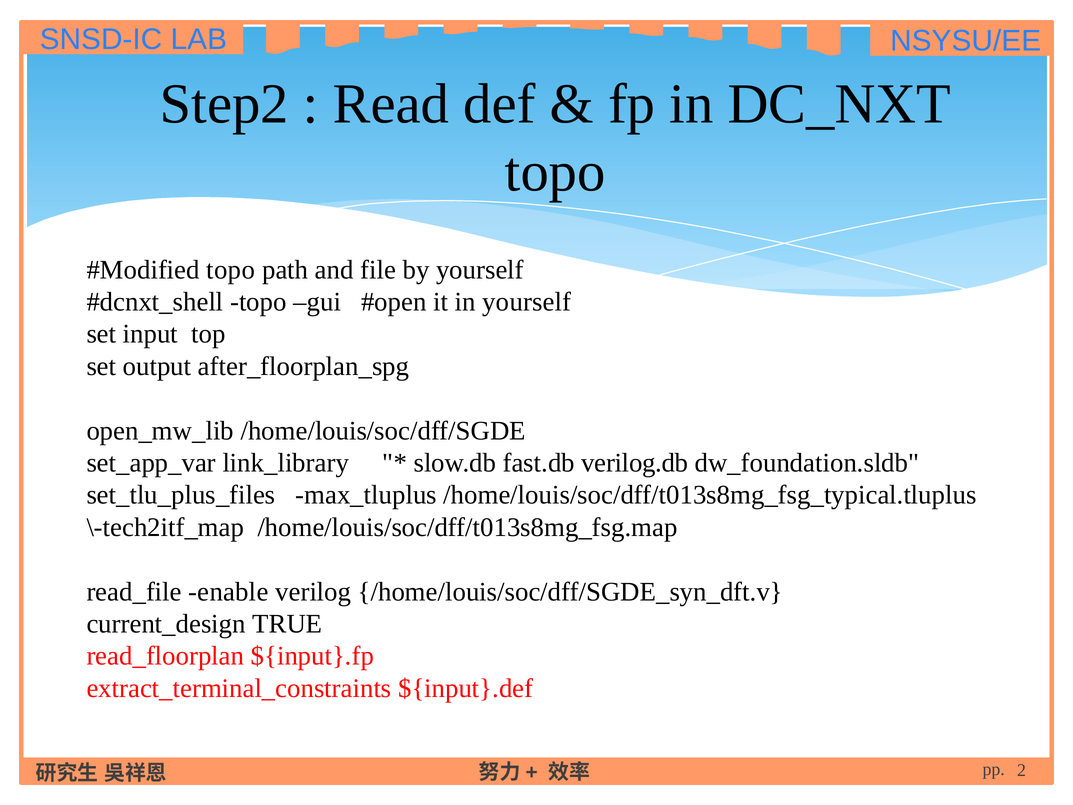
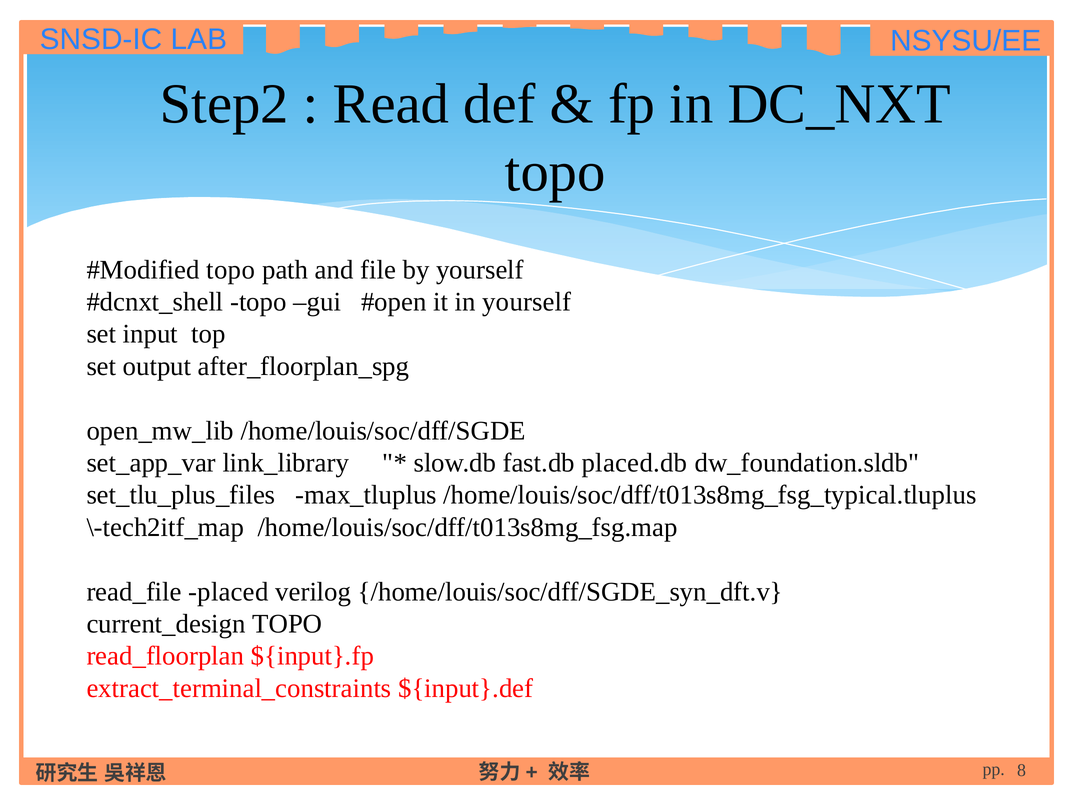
verilog.db: verilog.db -> placed.db
enable: enable -> placed
current_design TRUE: TRUE -> TOPO
2: 2 -> 8
